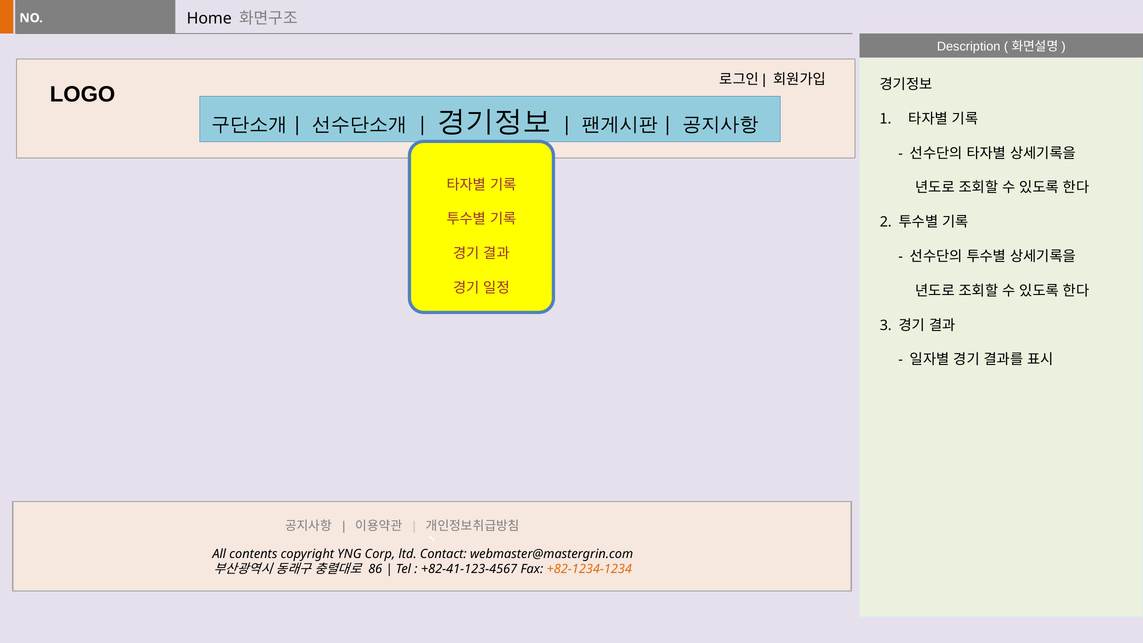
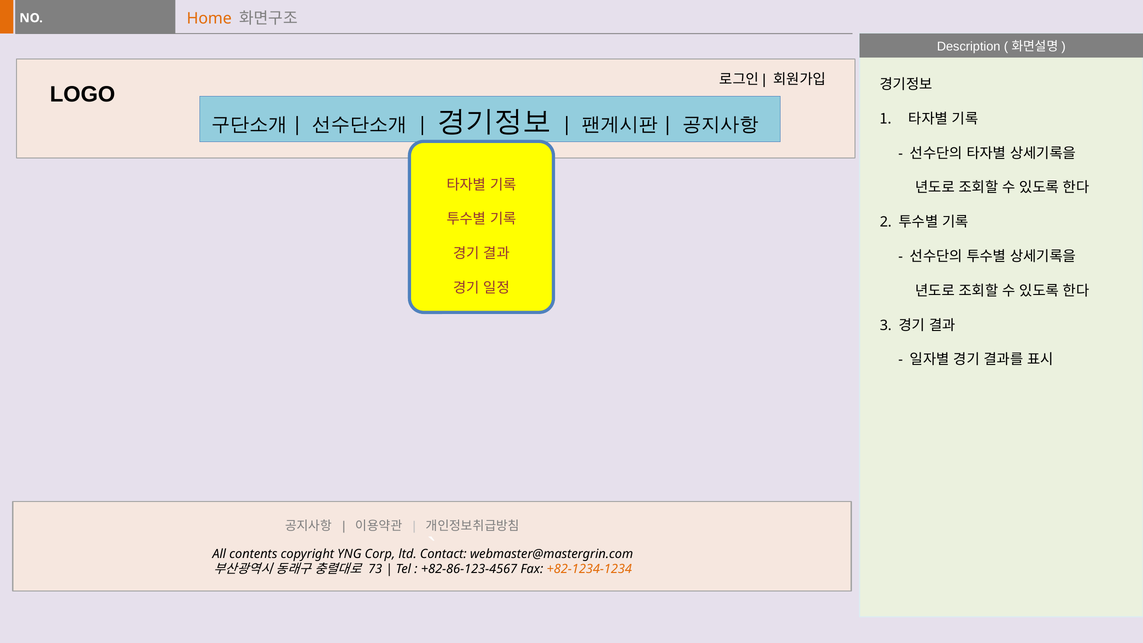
Home colour: black -> orange
86: 86 -> 73
+82-41-123-4567: +82-41-123-4567 -> +82-86-123-4567
